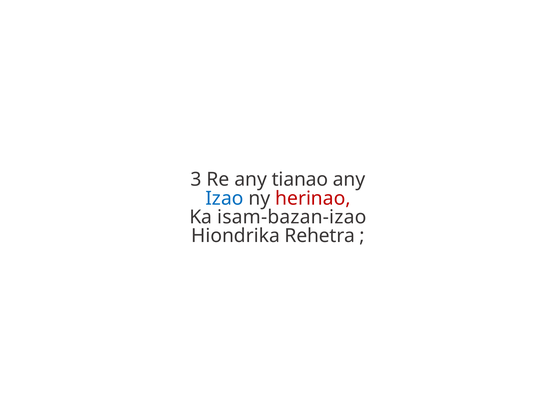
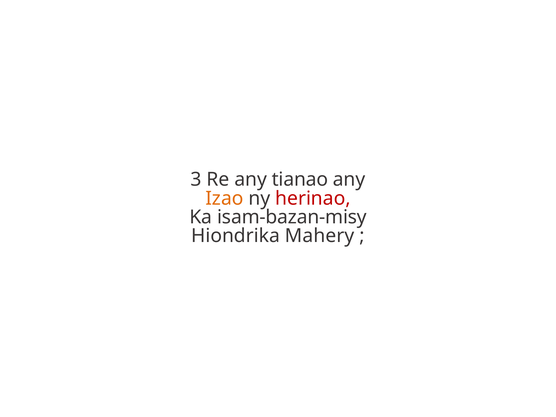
Izao colour: blue -> orange
isam-bazan-izao: isam-bazan-izao -> isam-bazan-misy
Rehetra: Rehetra -> Mahery
